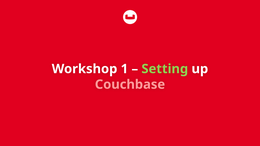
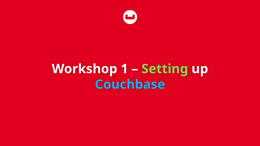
Couchbase colour: pink -> light blue
